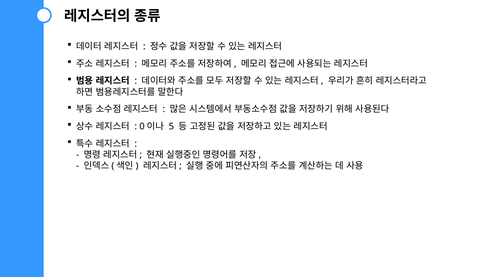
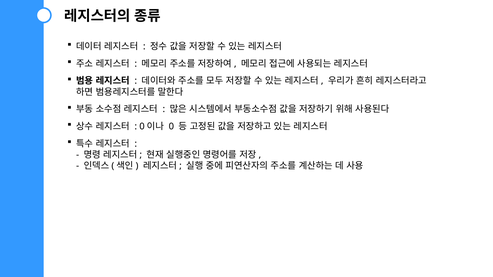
5: 5 -> 0
